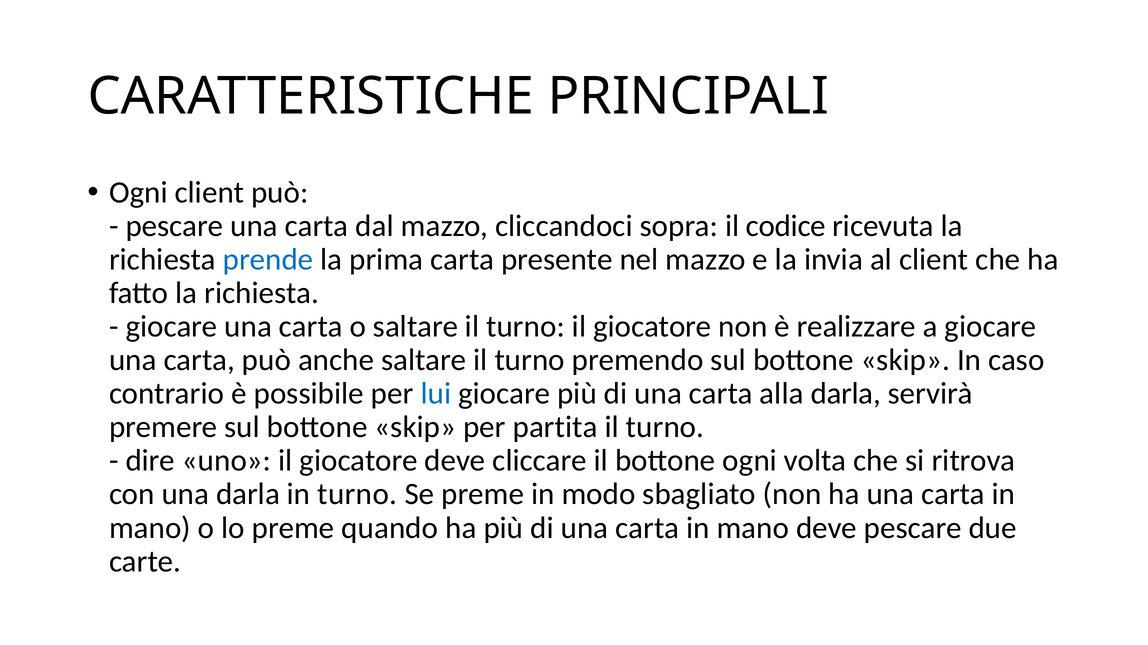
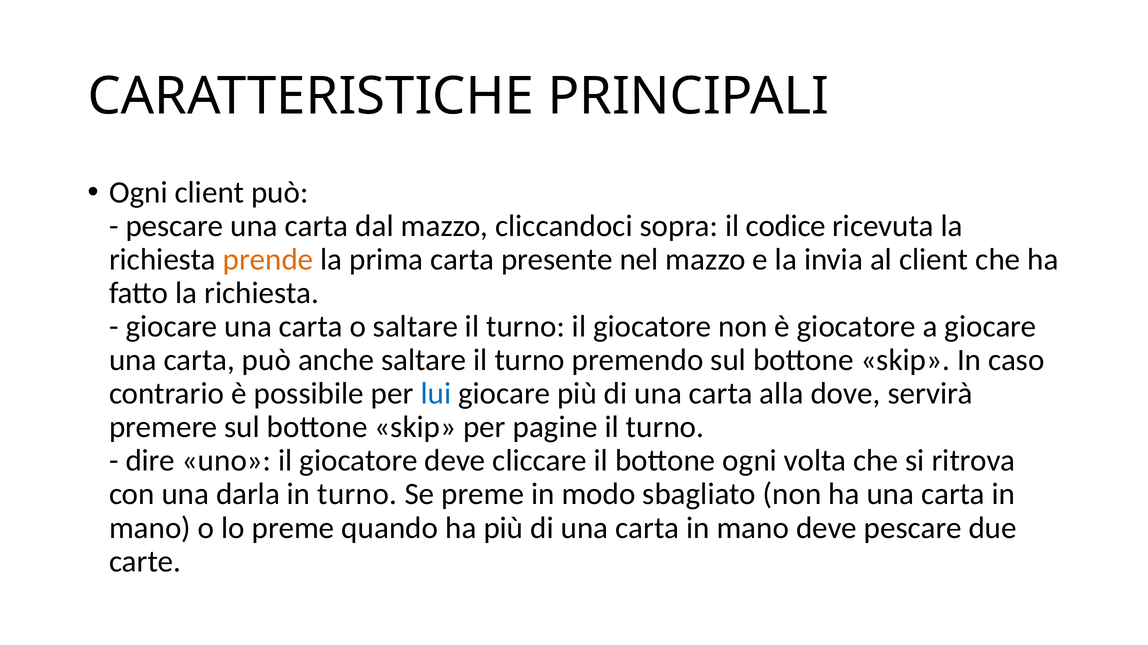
prende colour: blue -> orange
è realizzare: realizzare -> giocatore
alla darla: darla -> dove
partita: partita -> pagine
